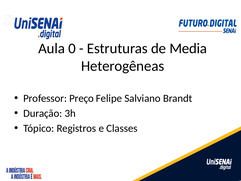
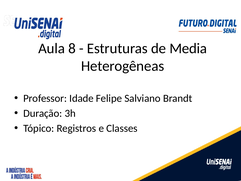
0: 0 -> 8
Preço: Preço -> Idade
